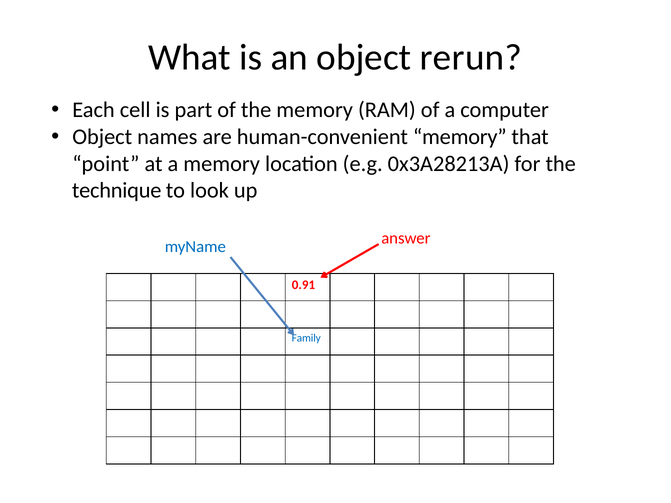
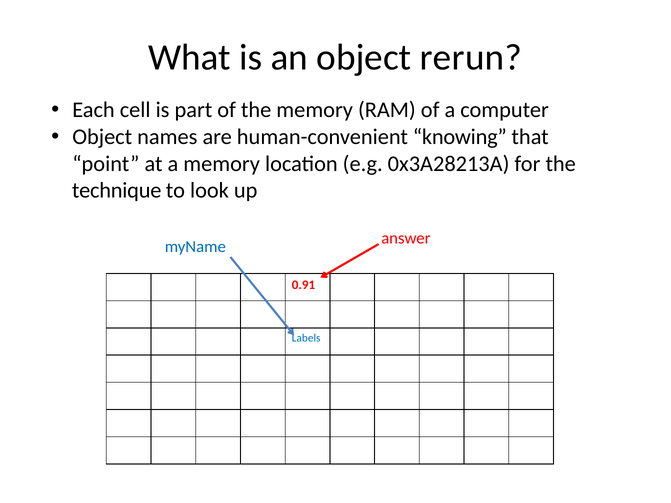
human-convenient memory: memory -> knowing
Family: Family -> Labels
